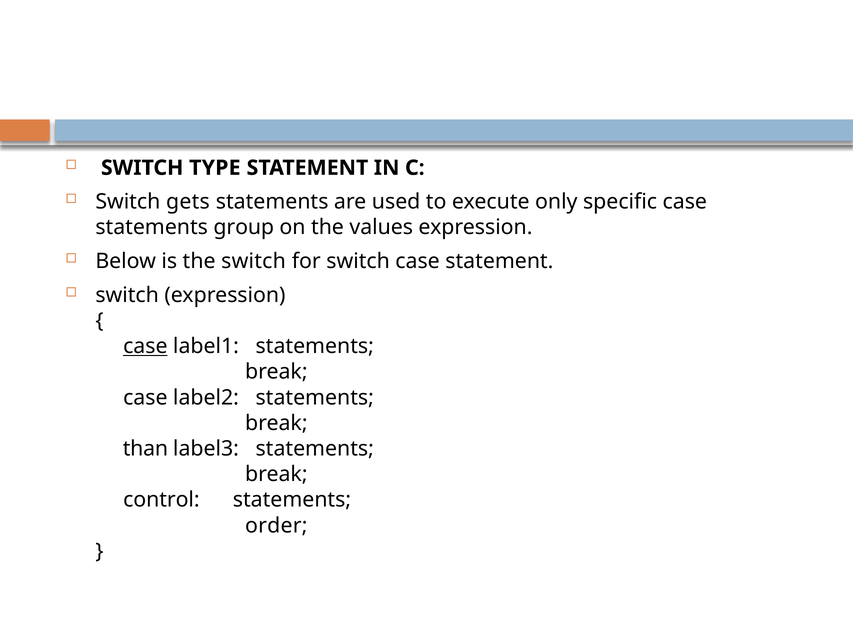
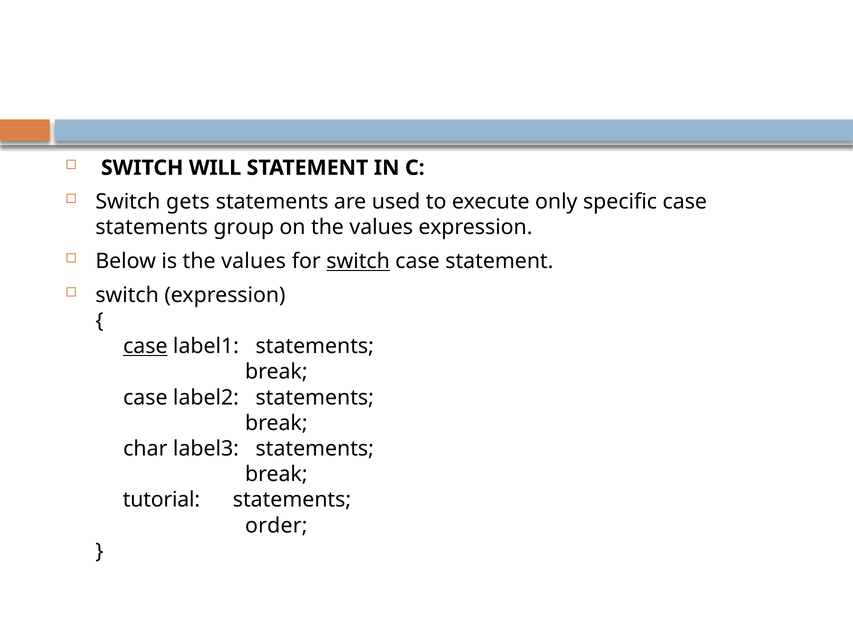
TYPE: TYPE -> WILL
is the switch: switch -> values
switch at (358, 261) underline: none -> present
than: than -> char
control: control -> tutorial
